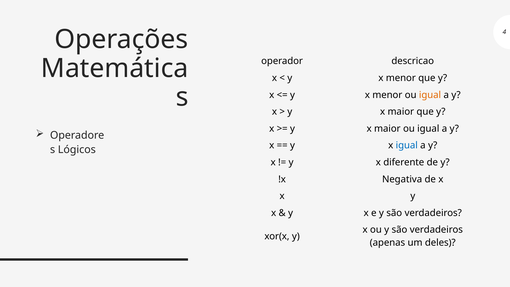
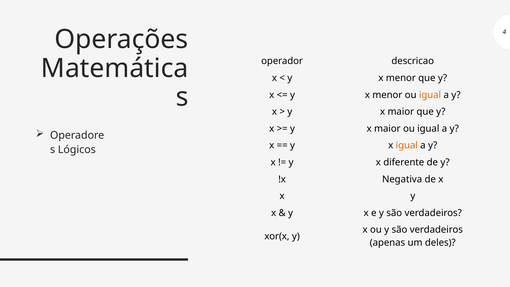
igual at (407, 145) colour: blue -> orange
